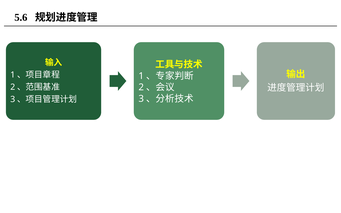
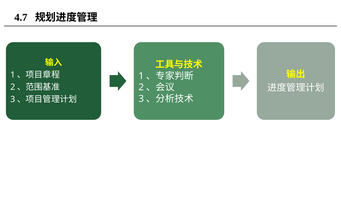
5.6: 5.6 -> 4.7
